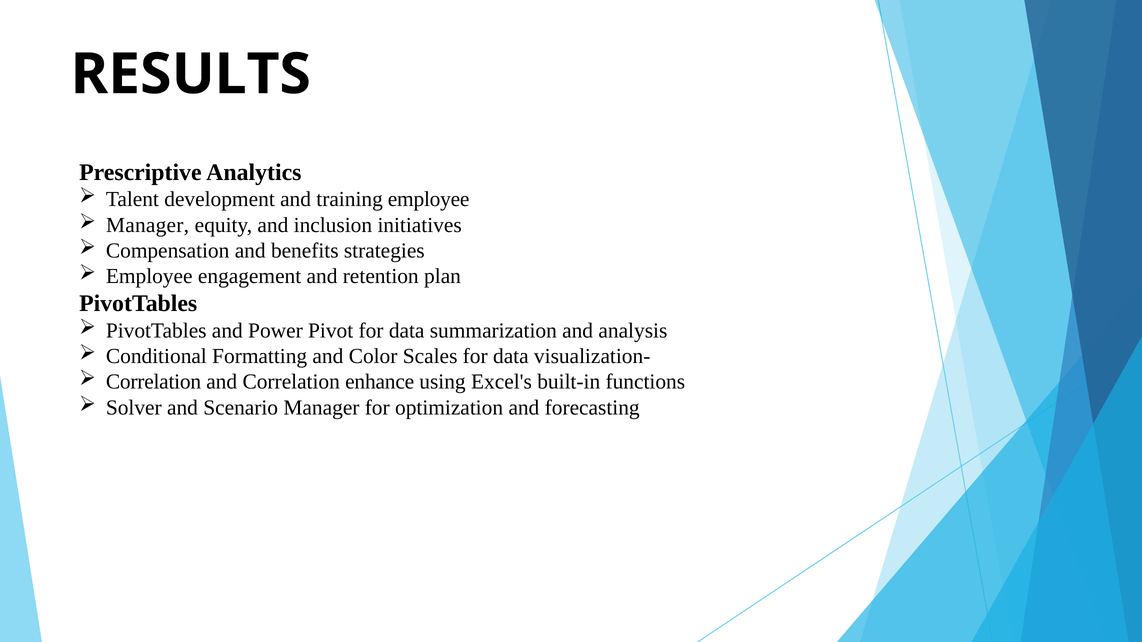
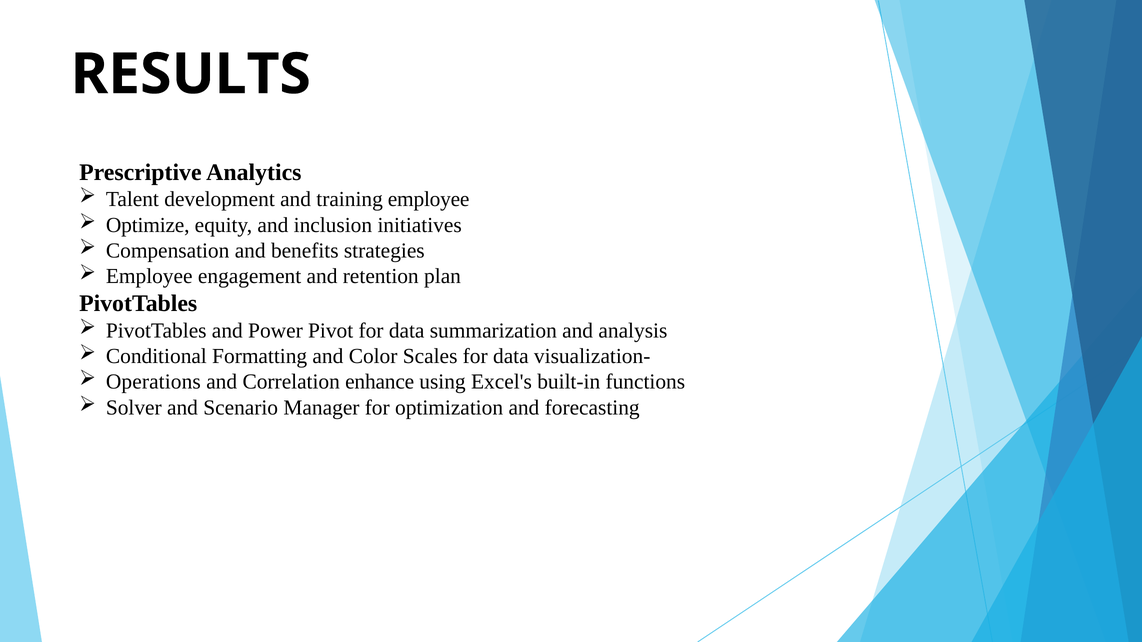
Manager at (148, 225): Manager -> Optimize
Correlation at (154, 382): Correlation -> Operations
